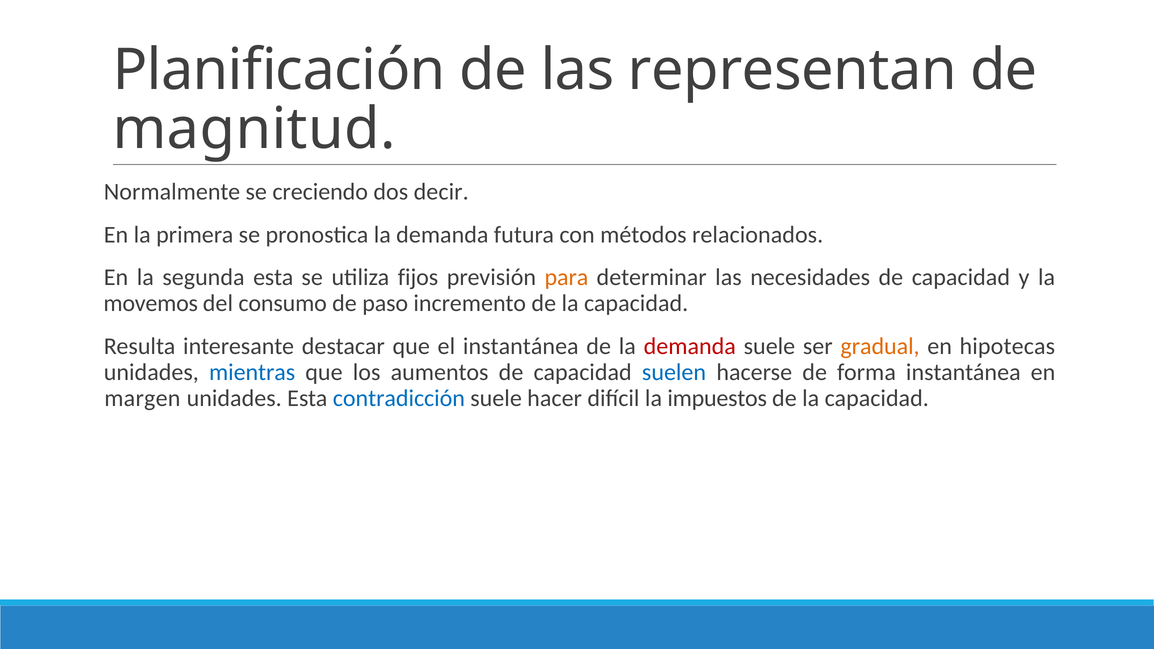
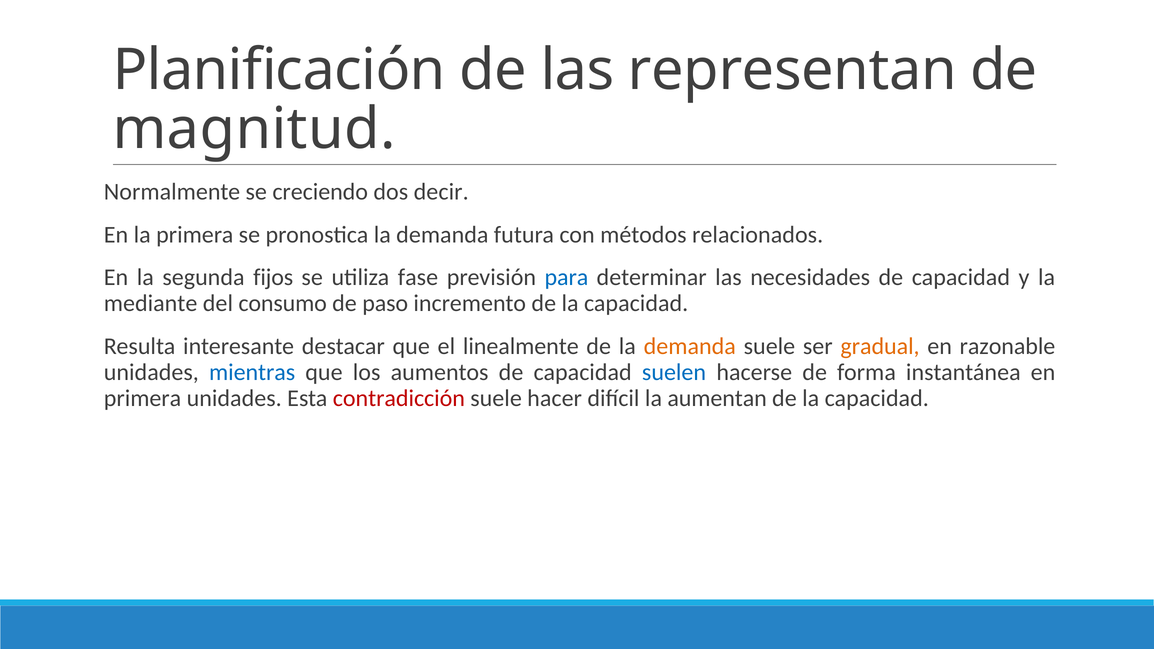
segunda esta: esta -> fijos
fijos: fijos -> fase
para colour: orange -> blue
movemos: movemos -> mediante
el instantánea: instantánea -> linealmente
demanda at (690, 346) colour: red -> orange
hipotecas: hipotecas -> razonable
margen at (142, 398): margen -> primera
contradicción colour: blue -> red
impuestos: impuestos -> aumentan
